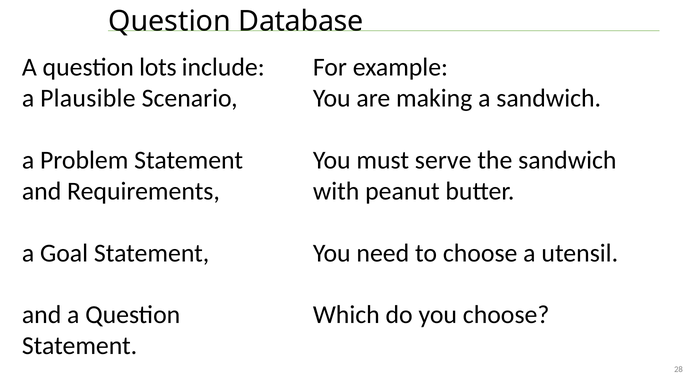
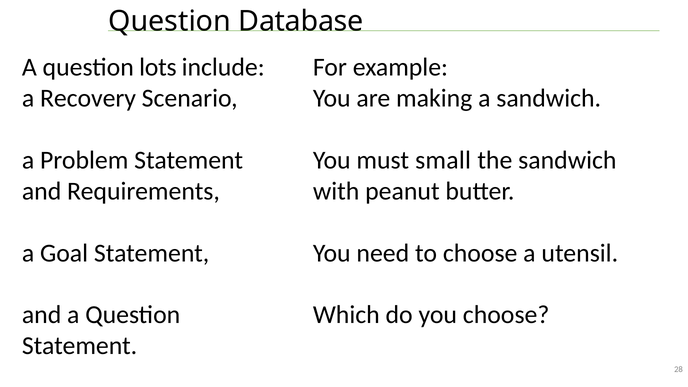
Plausible: Plausible -> Recovery
serve: serve -> small
